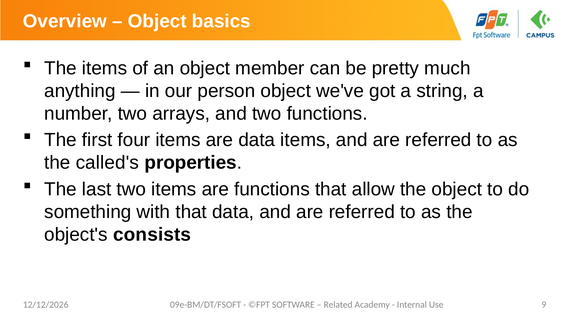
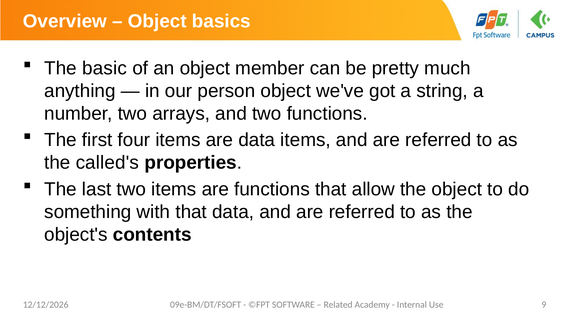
The items: items -> basic
consists: consists -> contents
